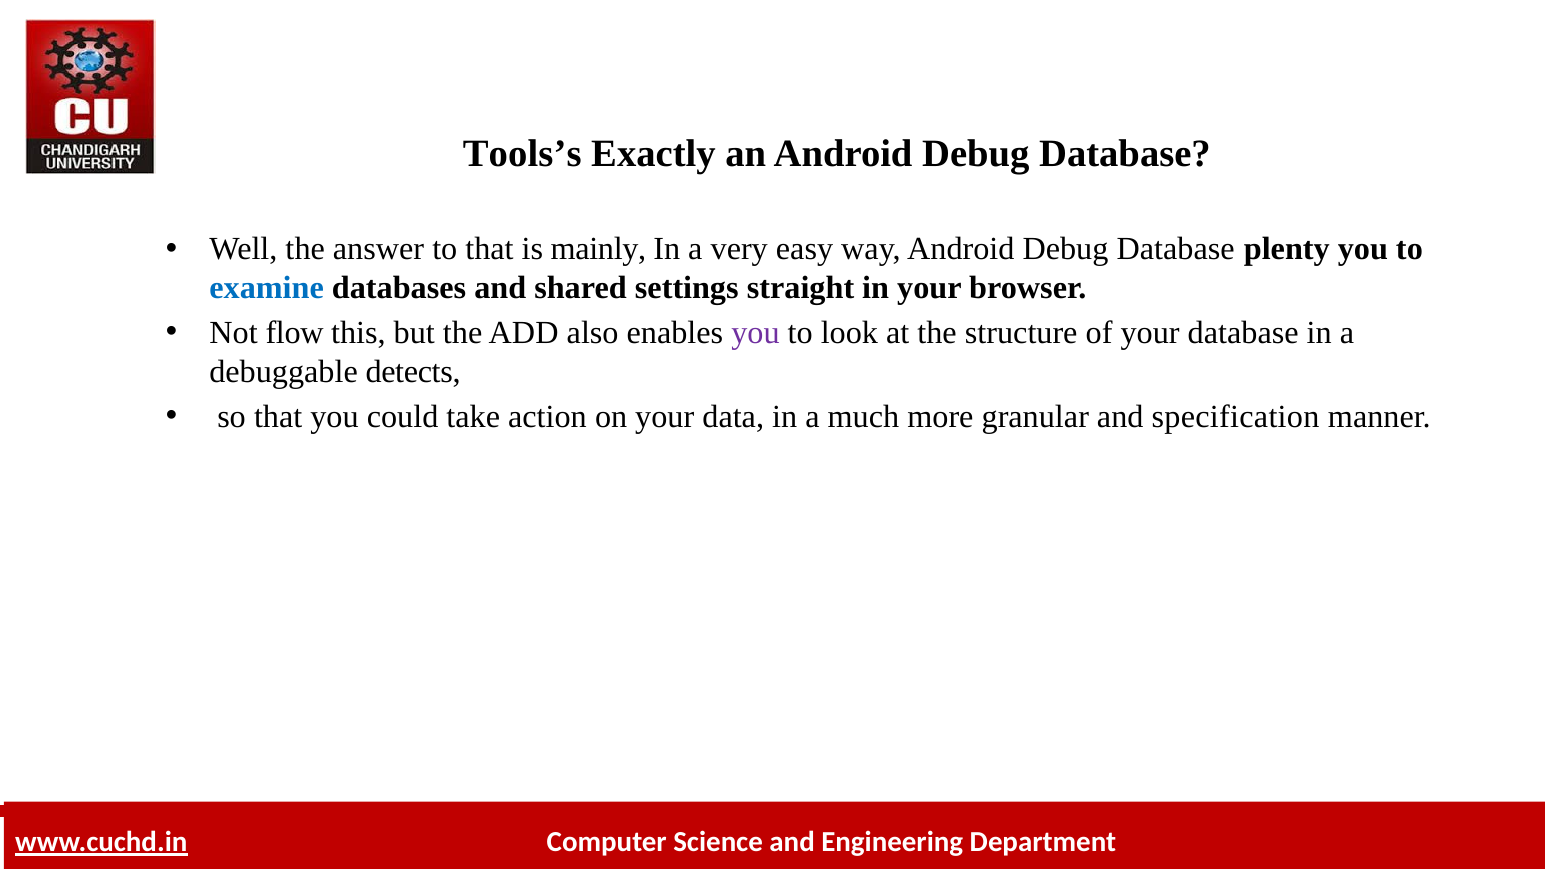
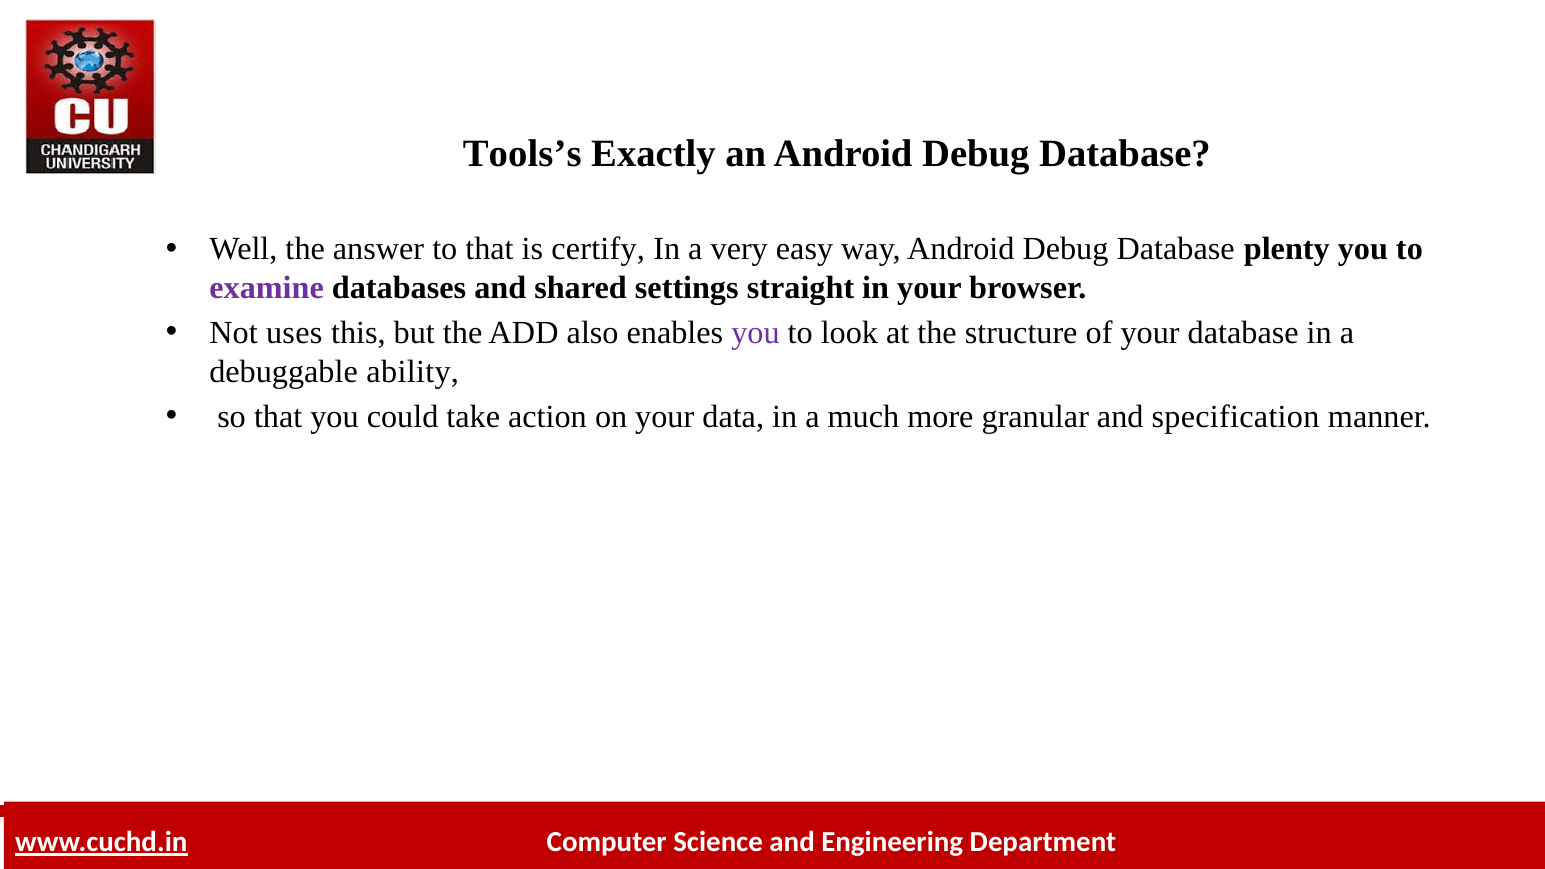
mainly: mainly -> certify
examine colour: blue -> purple
flow: flow -> uses
detects: detects -> ability
